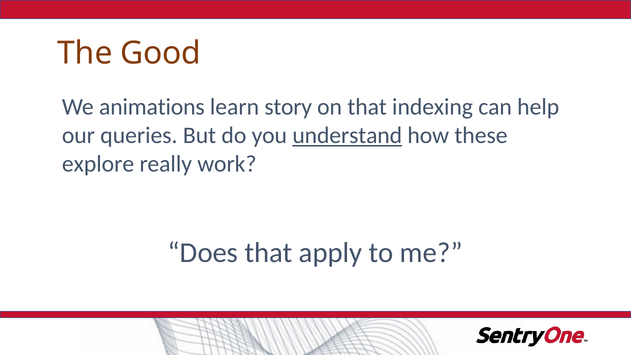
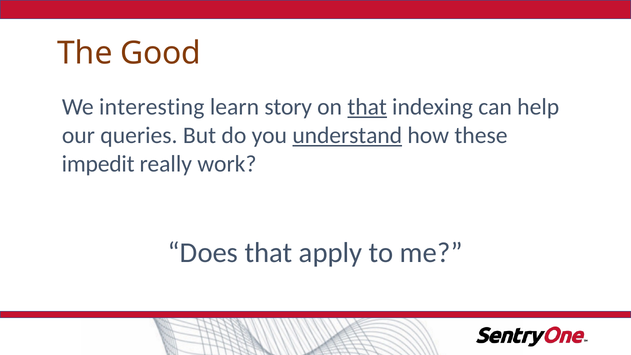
animations: animations -> interesting
that at (367, 107) underline: none -> present
explore: explore -> impedit
